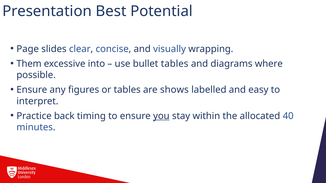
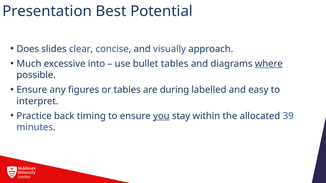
Page: Page -> Does
wrapping: wrapping -> approach
Them: Them -> Much
where underline: none -> present
shows: shows -> during
40: 40 -> 39
